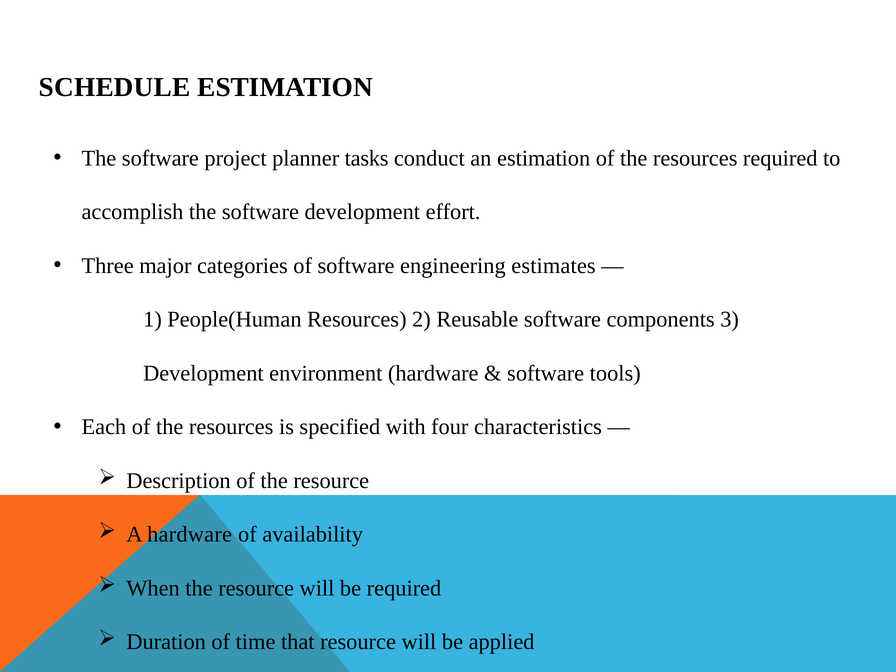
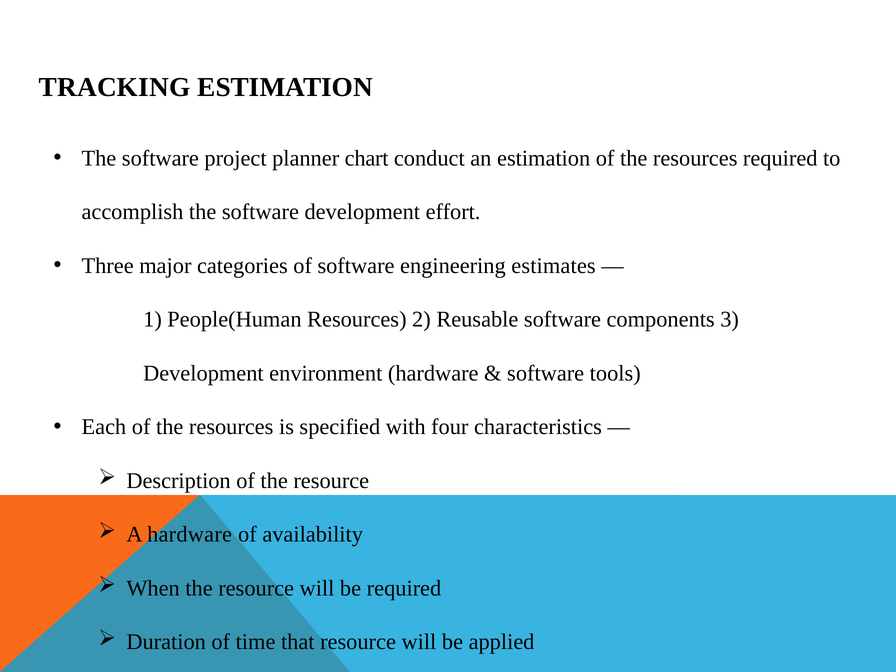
SCHEDULE: SCHEDULE -> TRACKING
tasks: tasks -> chart
